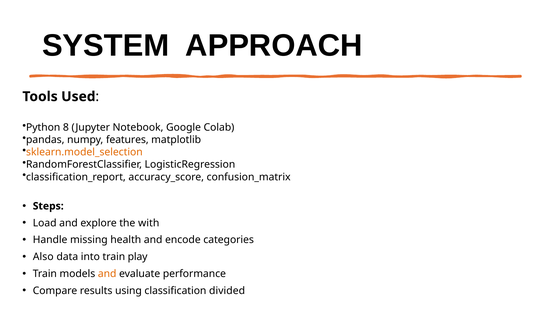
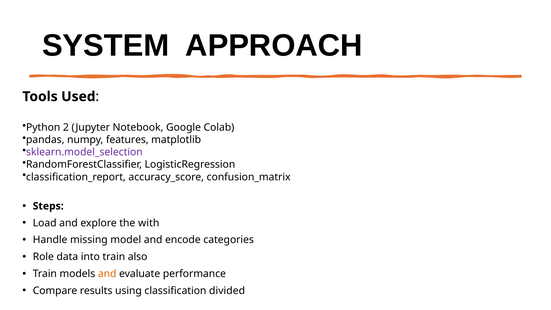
8: 8 -> 2
sklearn.model_selection colour: orange -> purple
health: health -> model
Also: Also -> Role
play: play -> also
